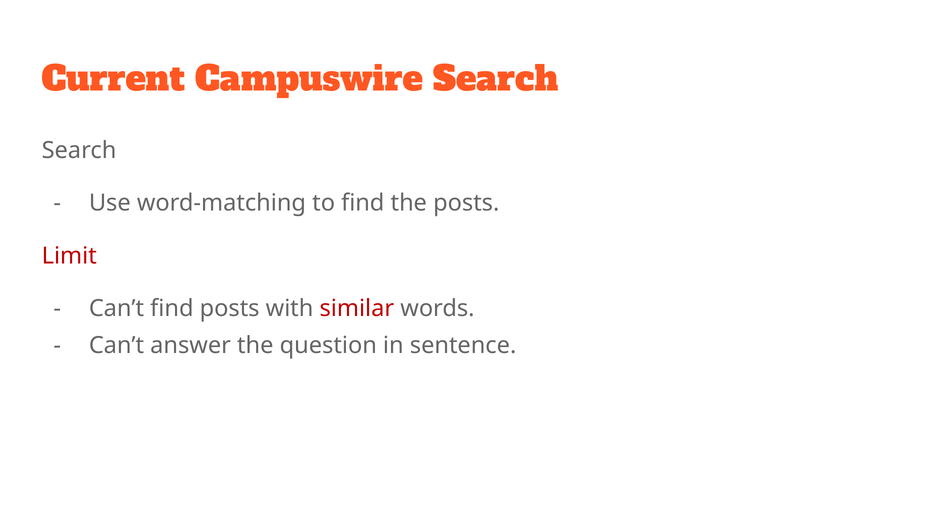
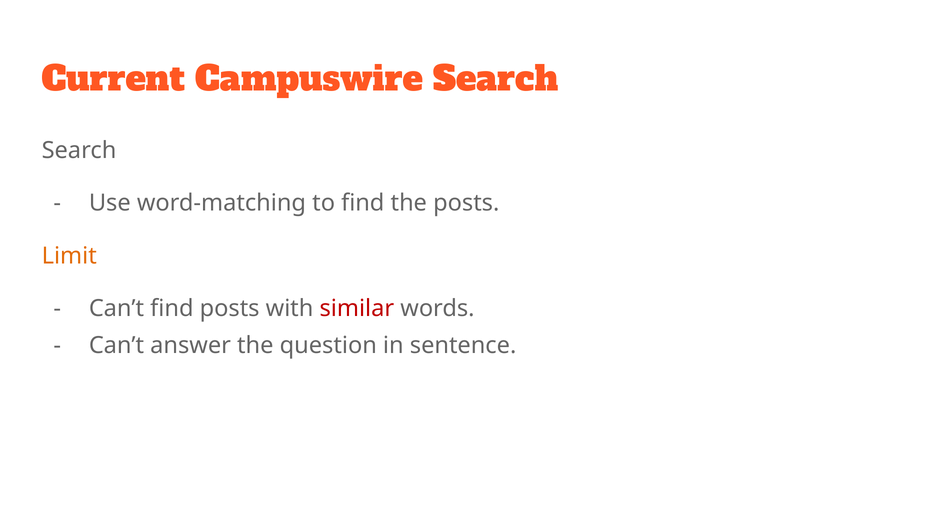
Limit colour: red -> orange
